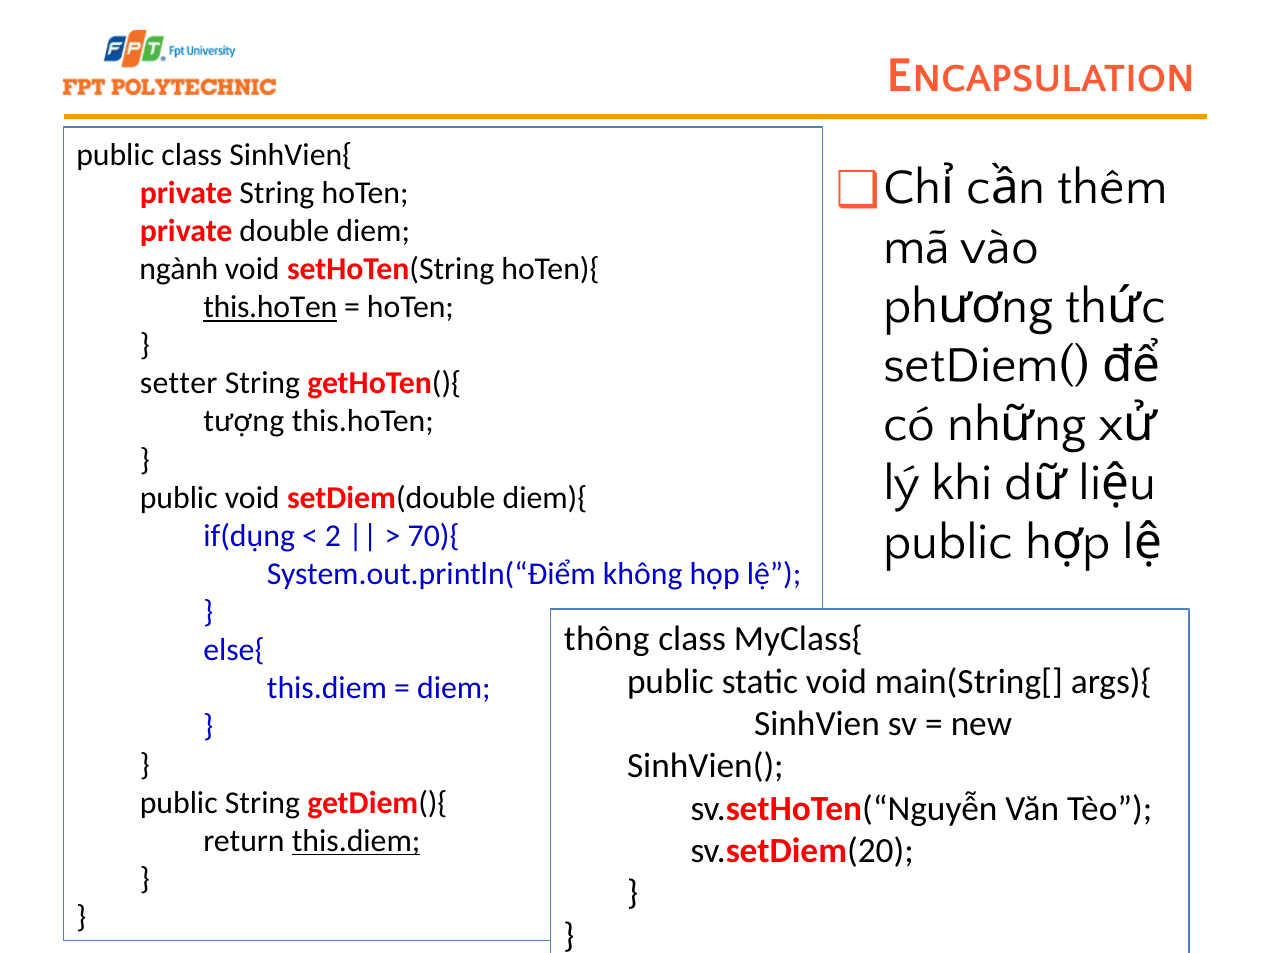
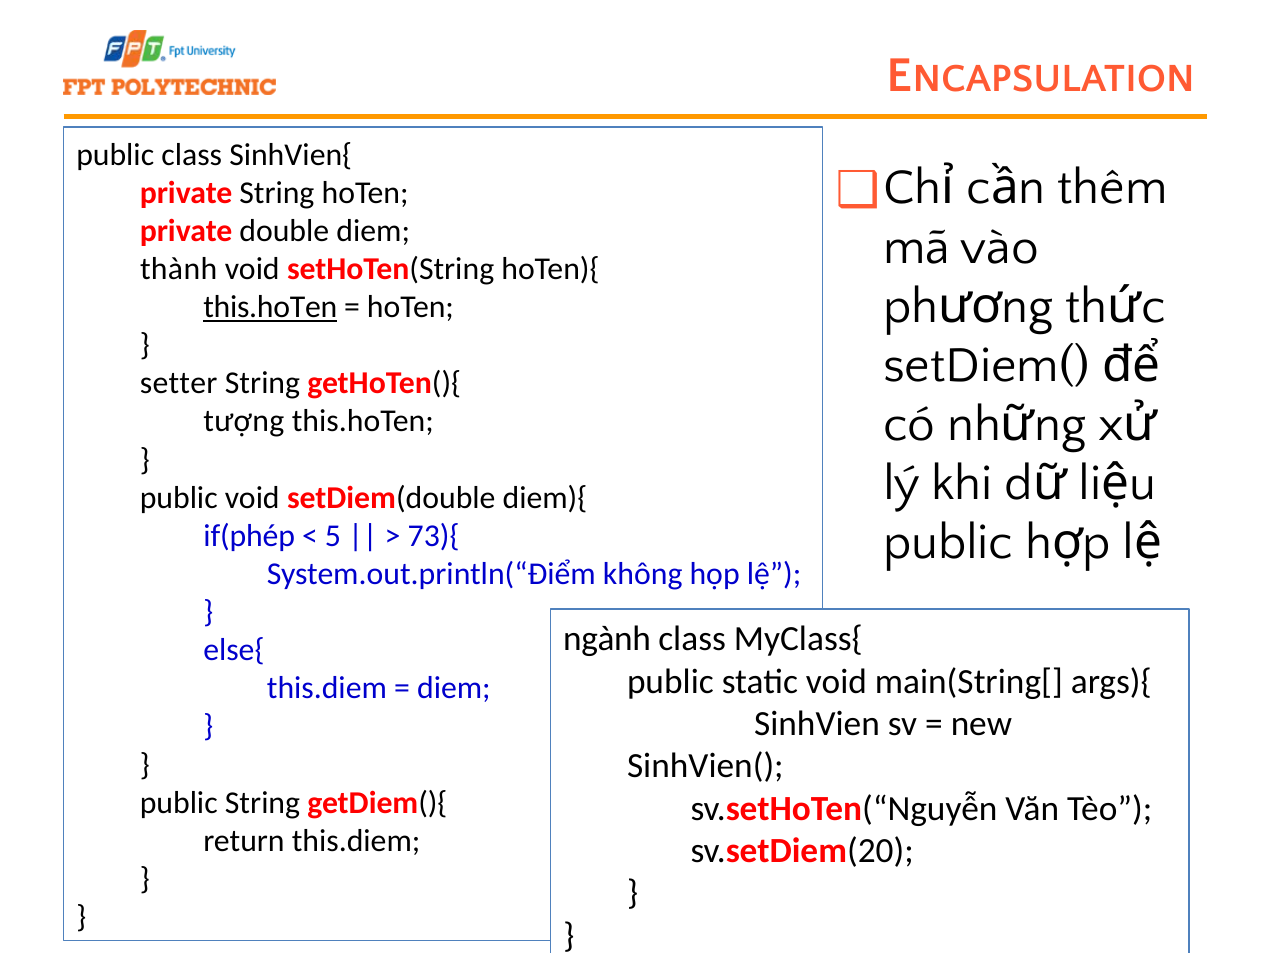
ngành: ngành -> thành
if(dụng: if(dụng -> if(phép
2: 2 -> 5
70){: 70){ -> 73){
thông: thông -> ngành
this.diem at (356, 841) underline: present -> none
